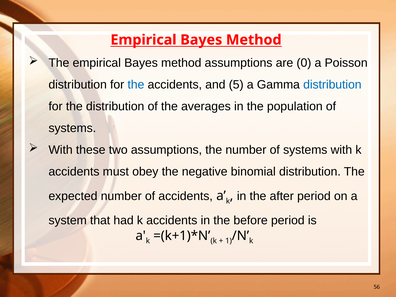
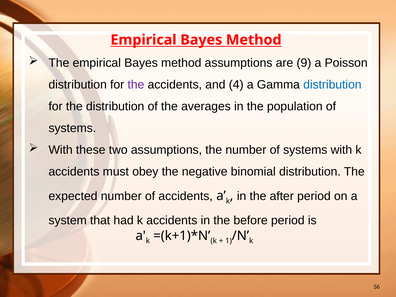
0: 0 -> 9
the at (136, 85) colour: blue -> purple
5: 5 -> 4
